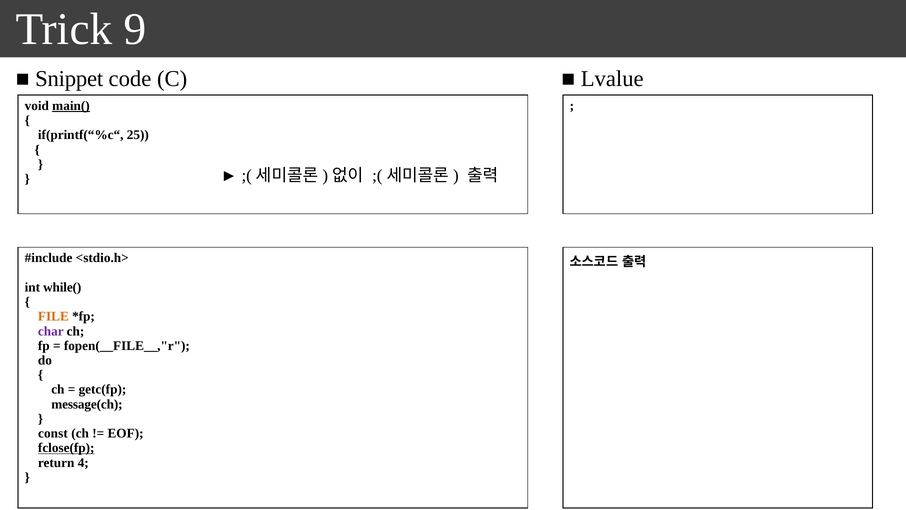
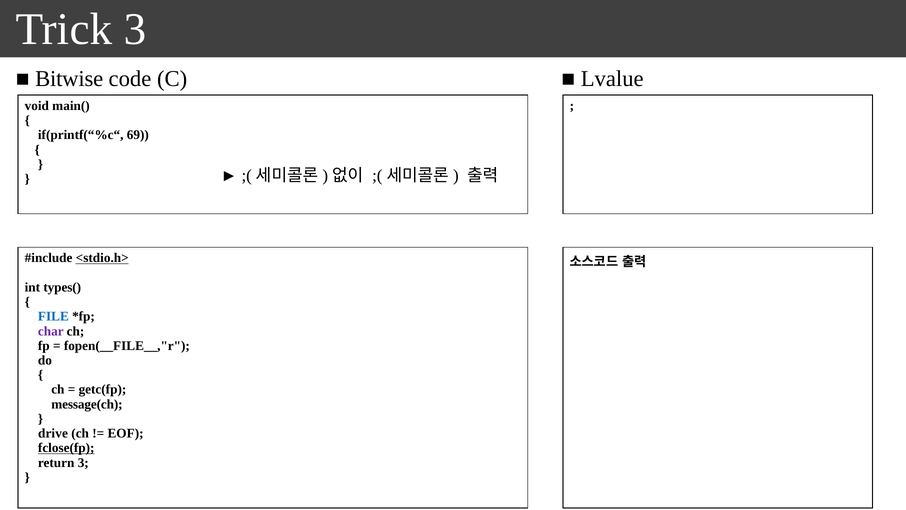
Trick 9: 9 -> 3
Snippet: Snippet -> Bitwise
main( underline: present -> none
25: 25 -> 69
<stdio.h> underline: none -> present
while(: while( -> types(
FILE colour: orange -> blue
const: const -> drive
return 4: 4 -> 3
